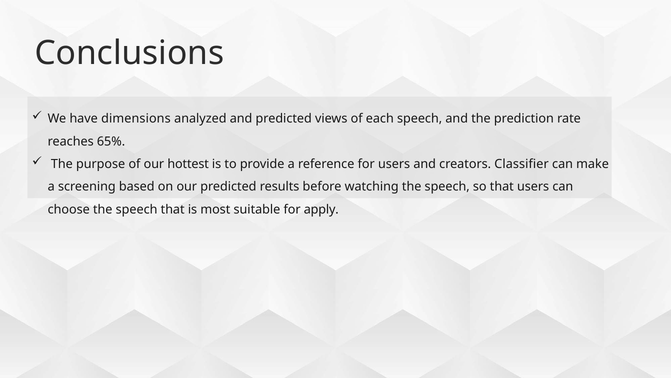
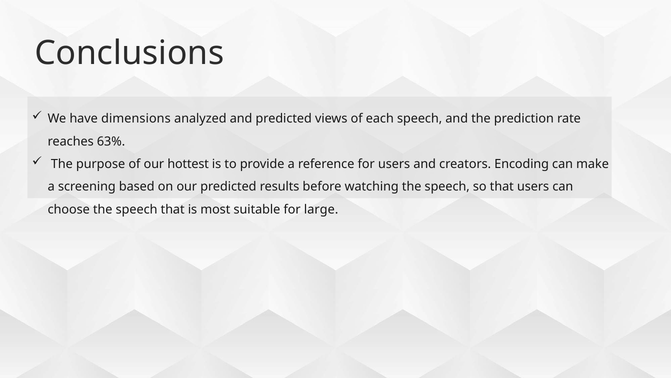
65%: 65% -> 63%
Classifier: Classifier -> Encoding
apply: apply -> large
